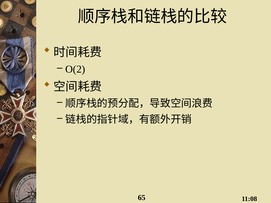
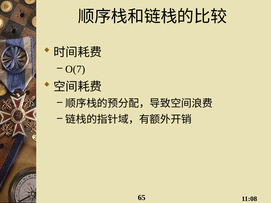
O(2: O(2 -> O(7
